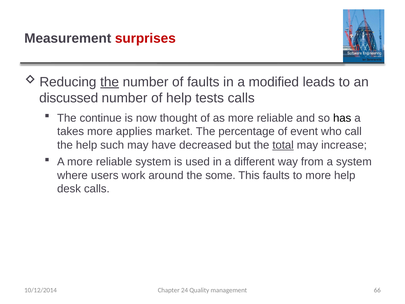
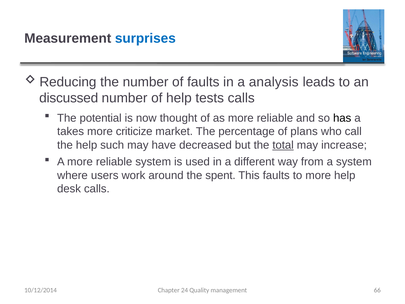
surprises colour: red -> blue
the at (110, 82) underline: present -> none
modified: modified -> analysis
continue: continue -> potential
applies: applies -> criticize
event: event -> plans
some: some -> spent
